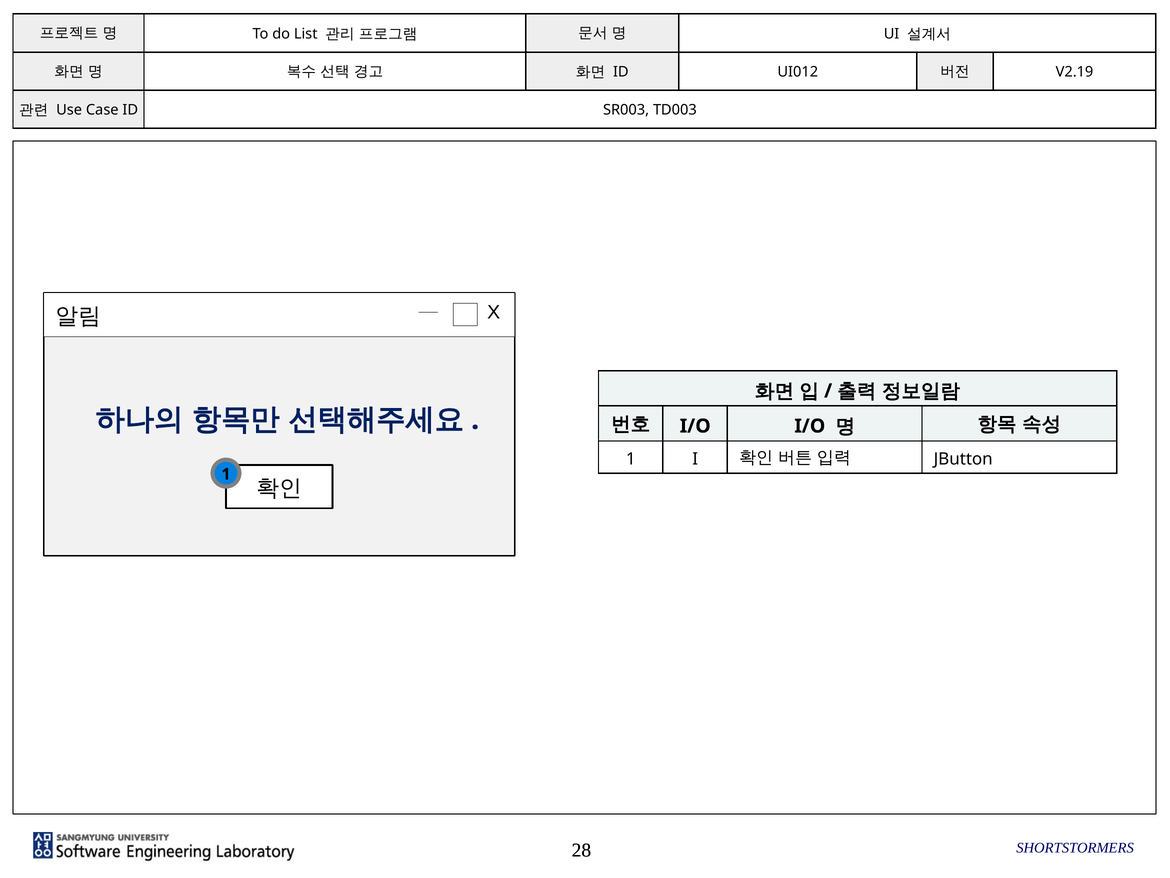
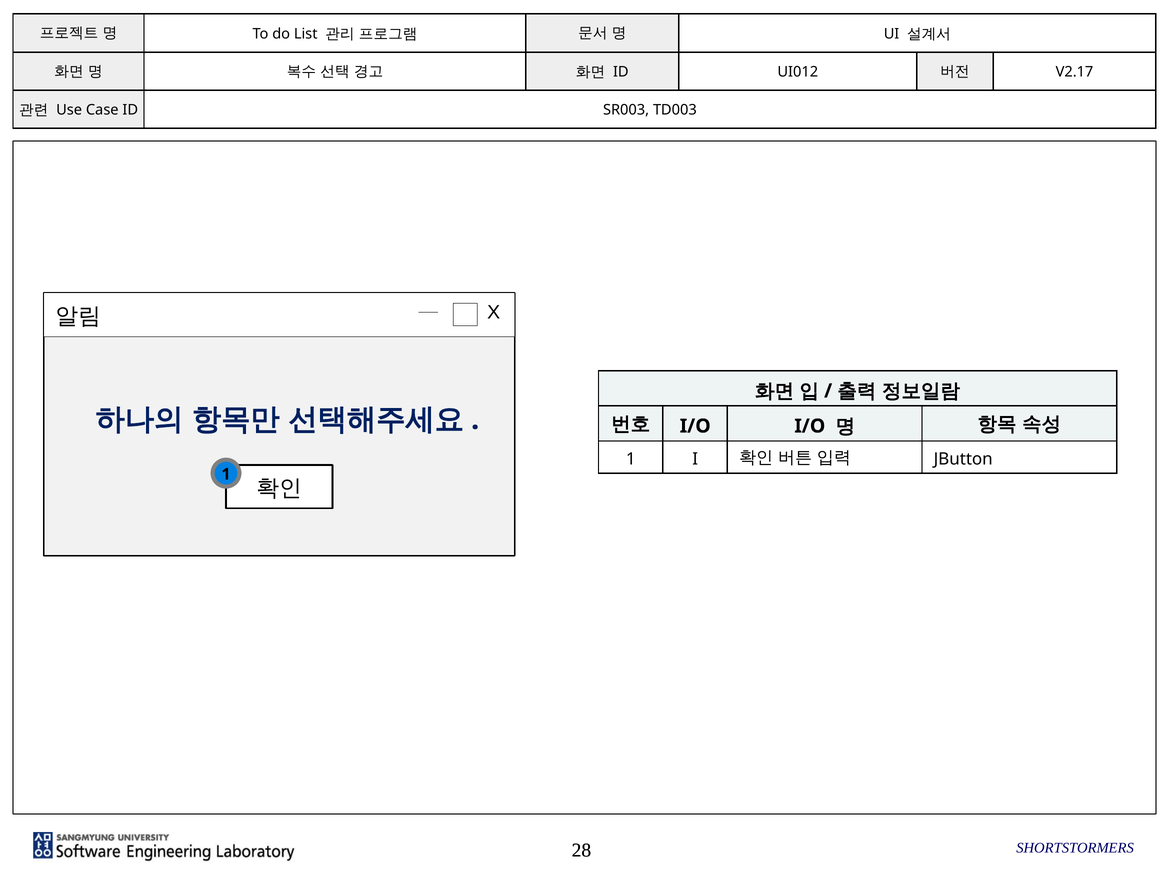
V2.19: V2.19 -> V2.17
